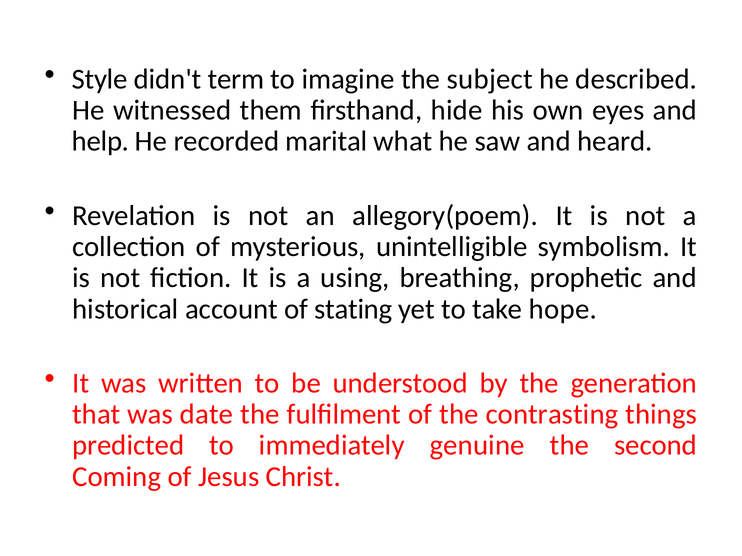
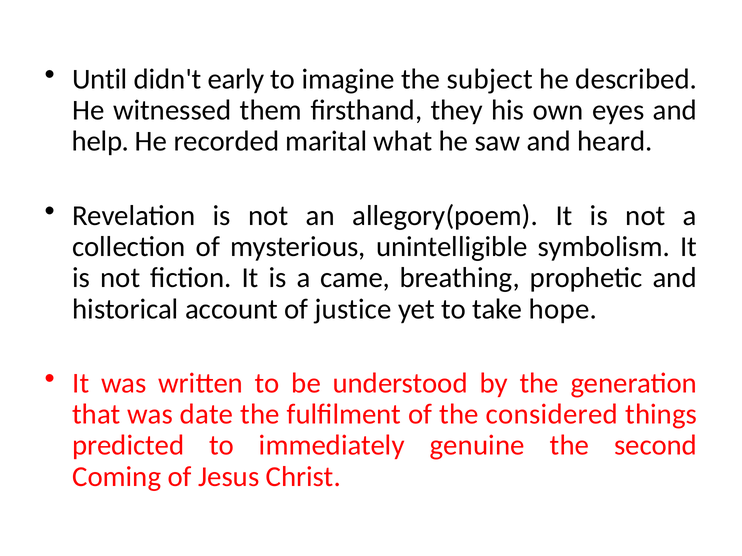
Style: Style -> Until
term: term -> early
hide: hide -> they
using: using -> came
stating: stating -> justice
contrasting: contrasting -> considered
